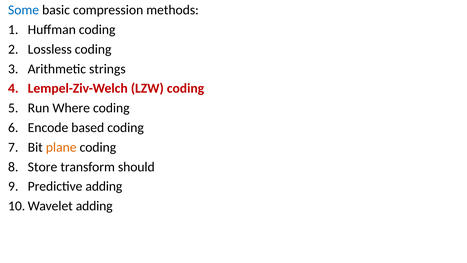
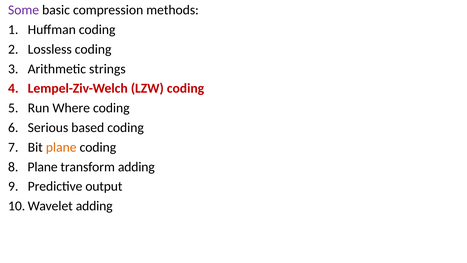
Some colour: blue -> purple
Encode: Encode -> Serious
Store at (43, 167): Store -> Plane
transform should: should -> adding
Predictive adding: adding -> output
